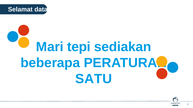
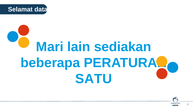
tepi: tepi -> lain
